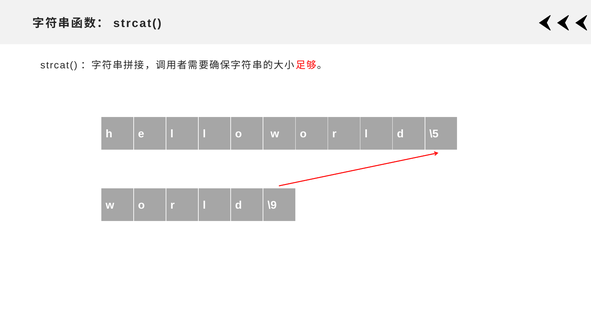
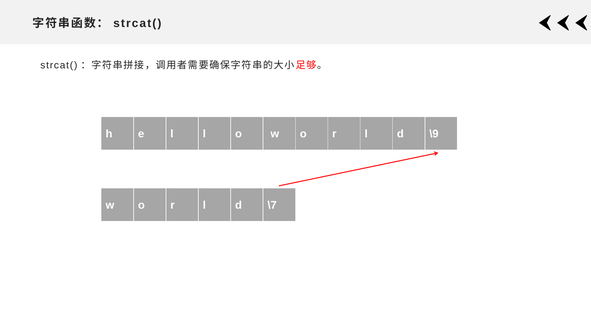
\5: \5 -> \9
\9: \9 -> \7
